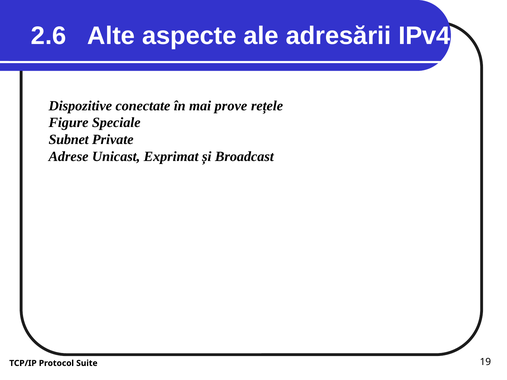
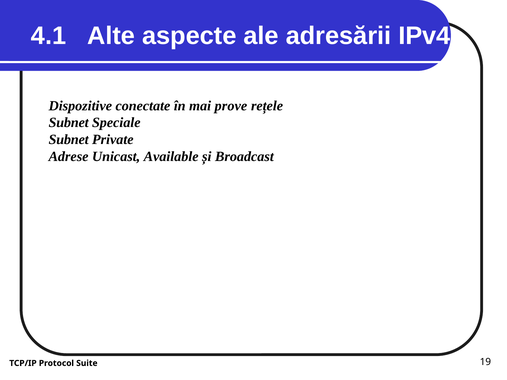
2.6: 2.6 -> 4.1
Figure at (69, 123): Figure -> Subnet
Exprimat: Exprimat -> Available
